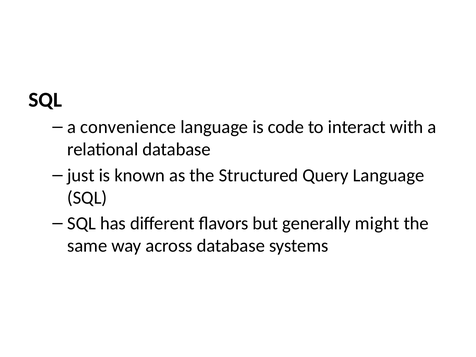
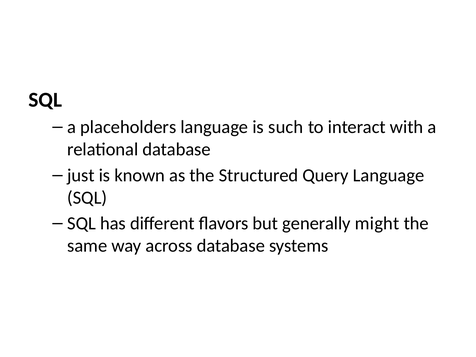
convenience: convenience -> placeholders
code: code -> such
